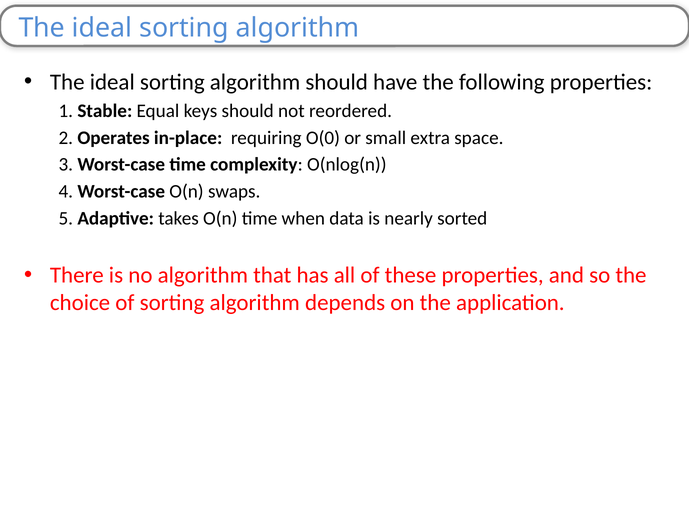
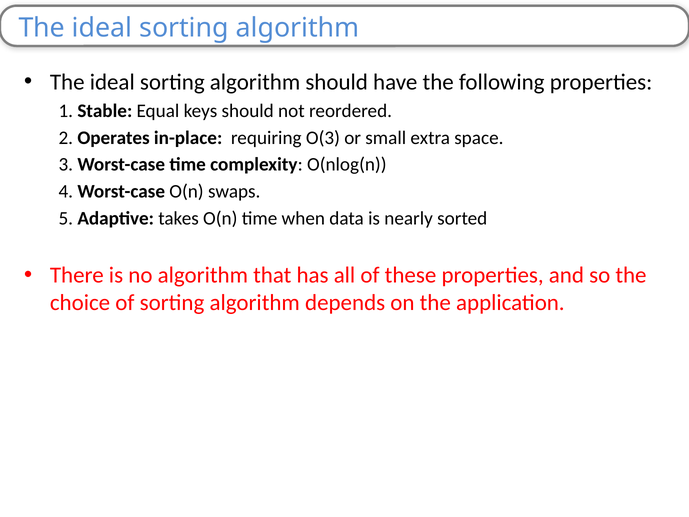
O(0: O(0 -> O(3
